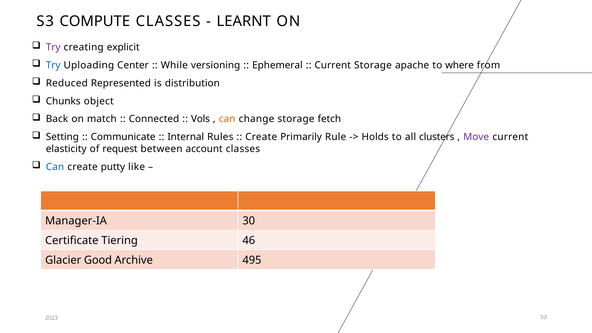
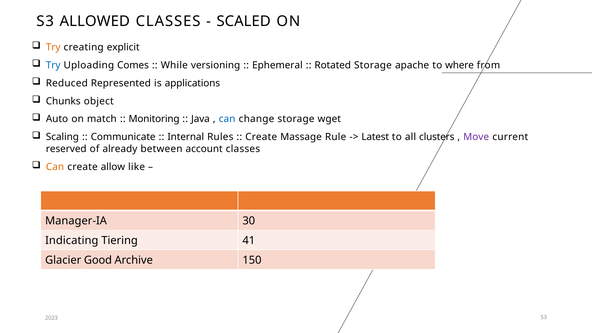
COMPUTE: COMPUTE -> ALLOWED
LEARNT: LEARNT -> SCALED
Try at (53, 47) colour: purple -> orange
Center: Center -> Comes
Current at (333, 65): Current -> Rotated
distribution: distribution -> applications
Back: Back -> Auto
Connected: Connected -> Monitoring
Vols: Vols -> Java
can at (227, 119) colour: orange -> blue
fetch: fetch -> wget
Setting: Setting -> Scaling
Primarily: Primarily -> Massage
Holds: Holds -> Latest
elasticity: elasticity -> reserved
request: request -> already
Can at (55, 167) colour: blue -> orange
putty: putty -> allow
Certificate: Certificate -> Indicating
46: 46 -> 41
495: 495 -> 150
